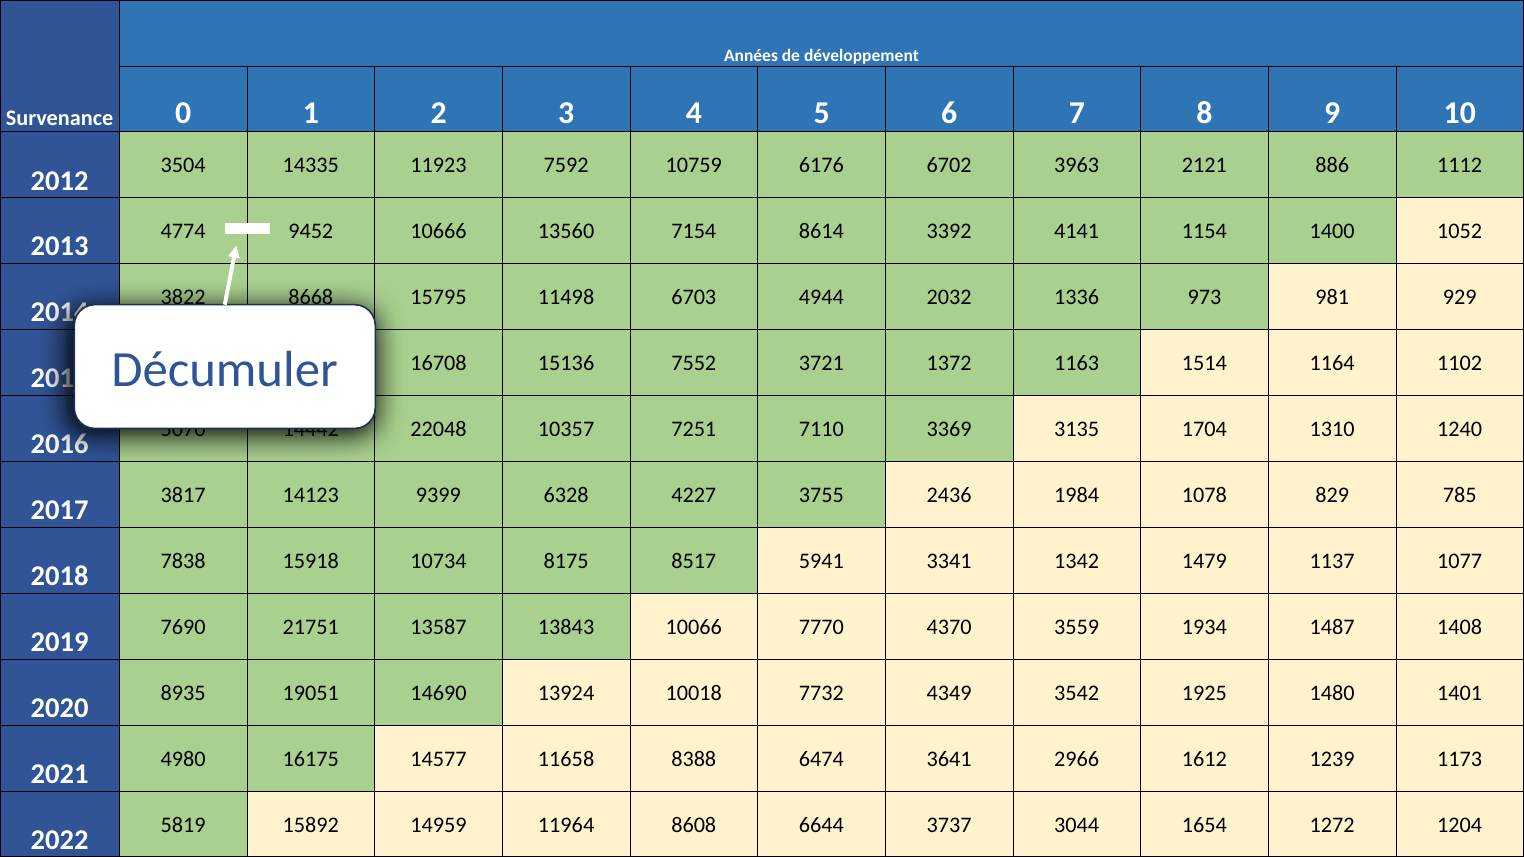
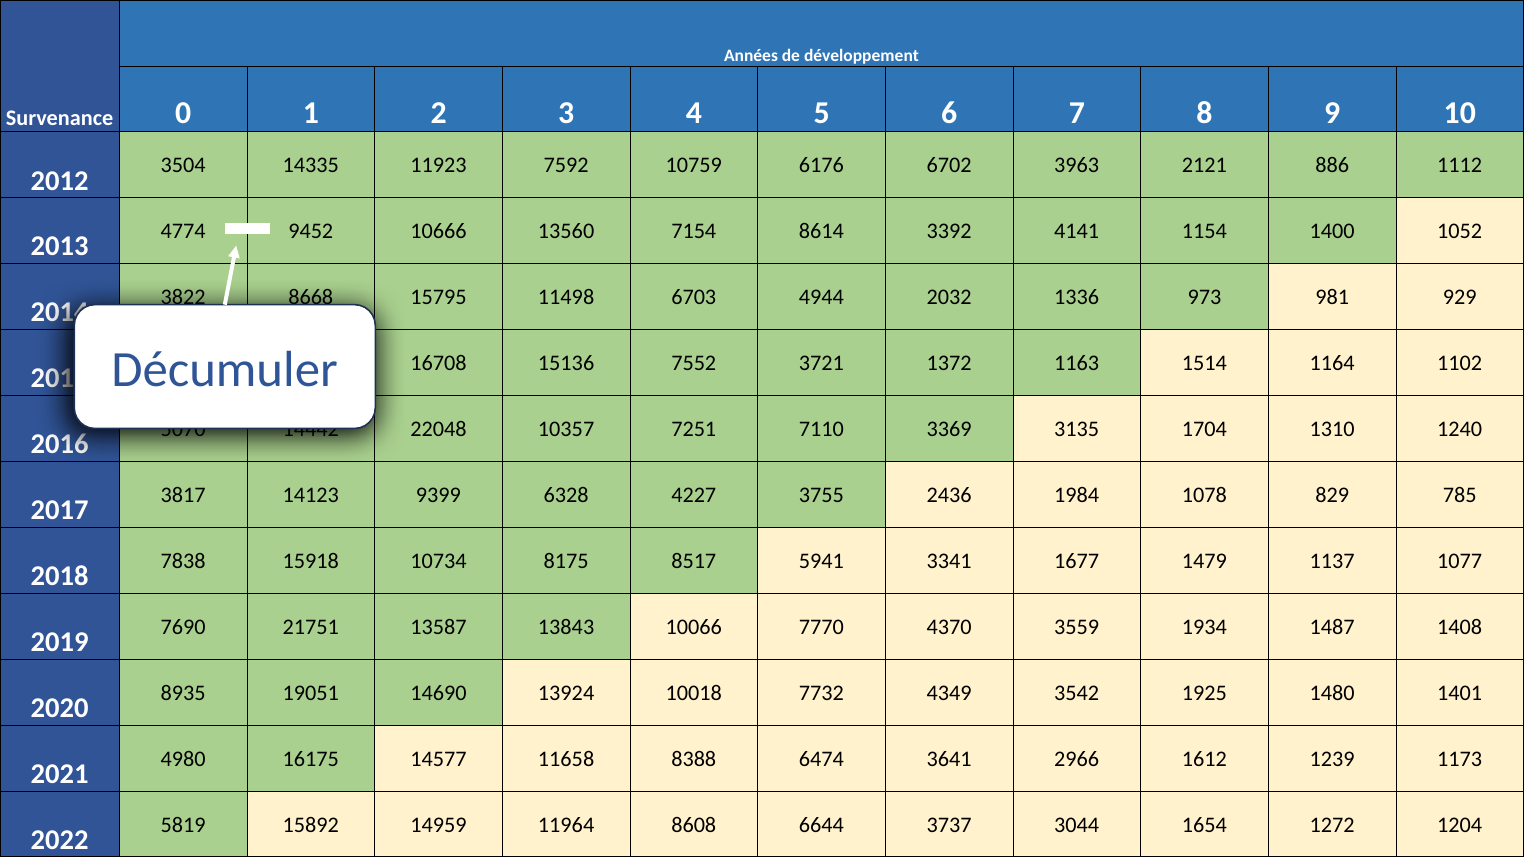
1342: 1342 -> 1677
